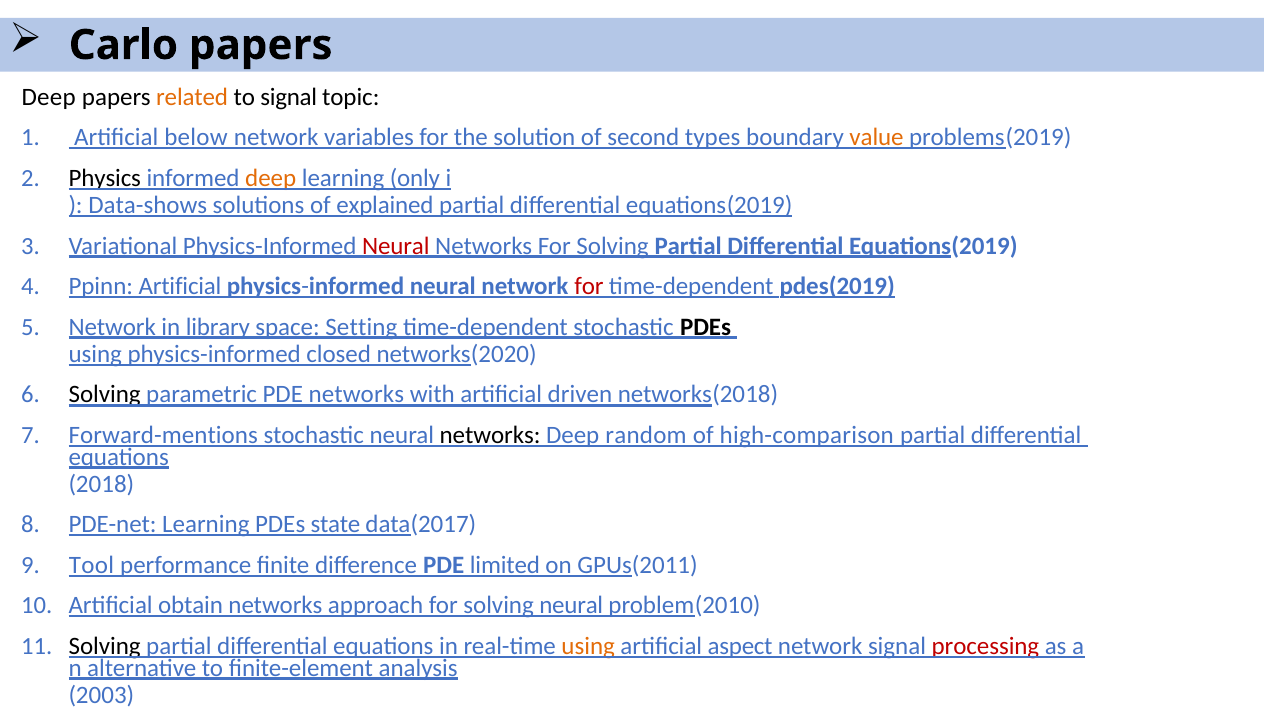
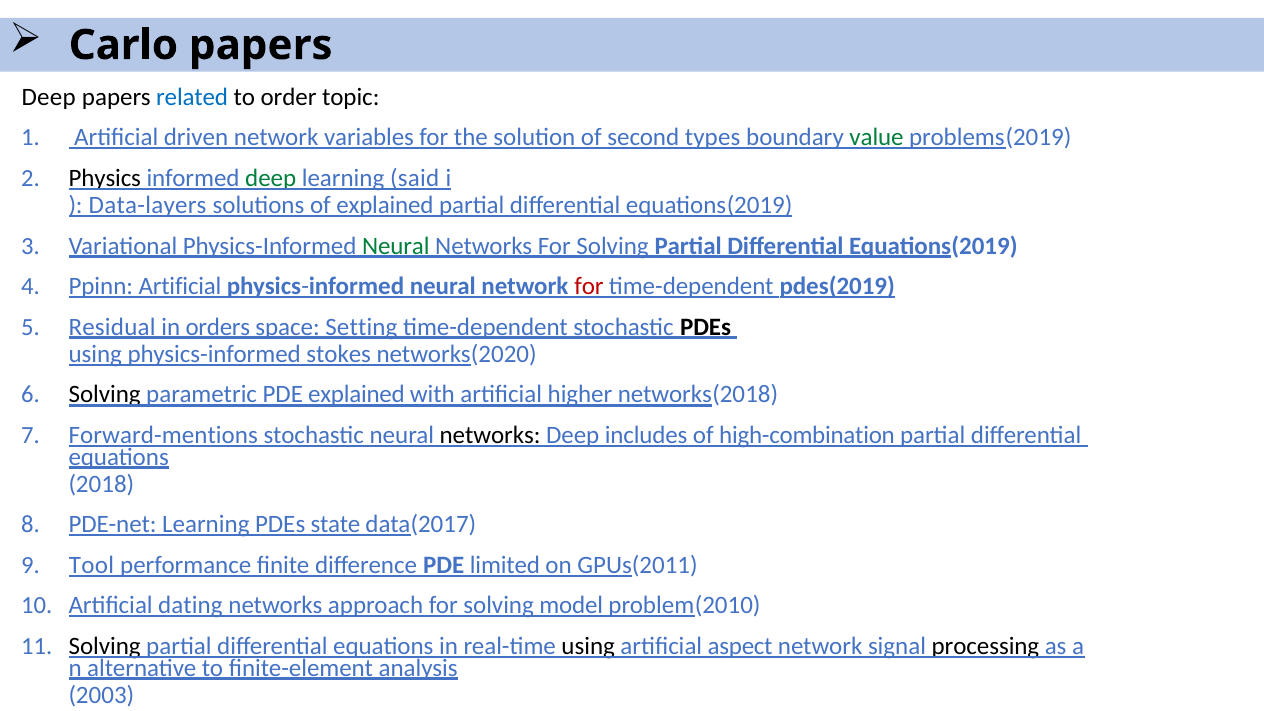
related colour: orange -> blue
to signal: signal -> order
below: below -> driven
value colour: orange -> green
deep at (271, 178) colour: orange -> green
only: only -> said
Data-shows: Data-shows -> Data-layers
Neural at (396, 246) colour: red -> green
Network at (112, 327): Network -> Residual
library: library -> orders
closed: closed -> stokes
PDE networks: networks -> explained
driven: driven -> higher
random: random -> includes
high-comparison: high-comparison -> high-combination
obtain: obtain -> dating
solving neural: neural -> model
using at (588, 646) colour: orange -> black
processing colour: red -> black
